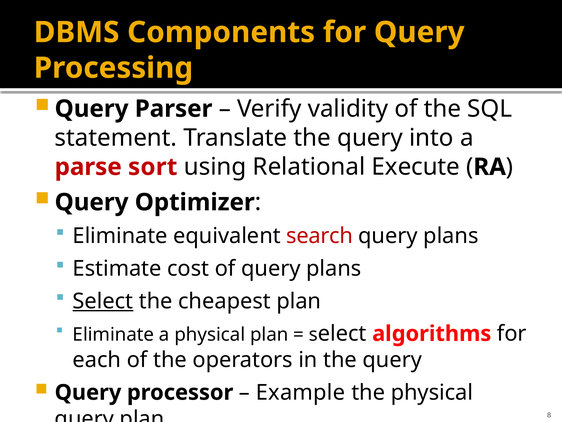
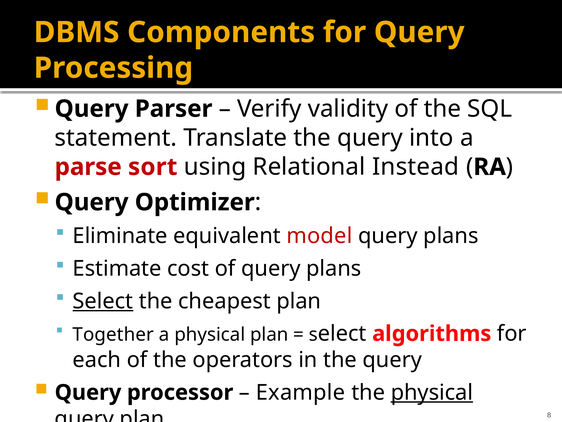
Execute: Execute -> Instead
search: search -> model
Eliminate at (113, 334): Eliminate -> Together
physical at (432, 392) underline: none -> present
